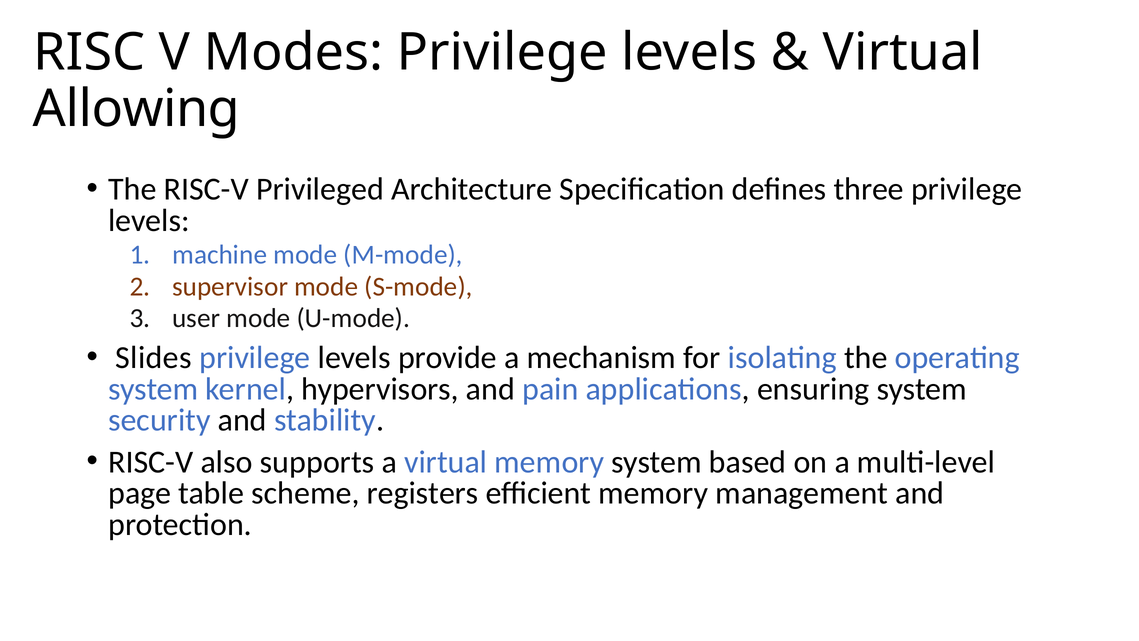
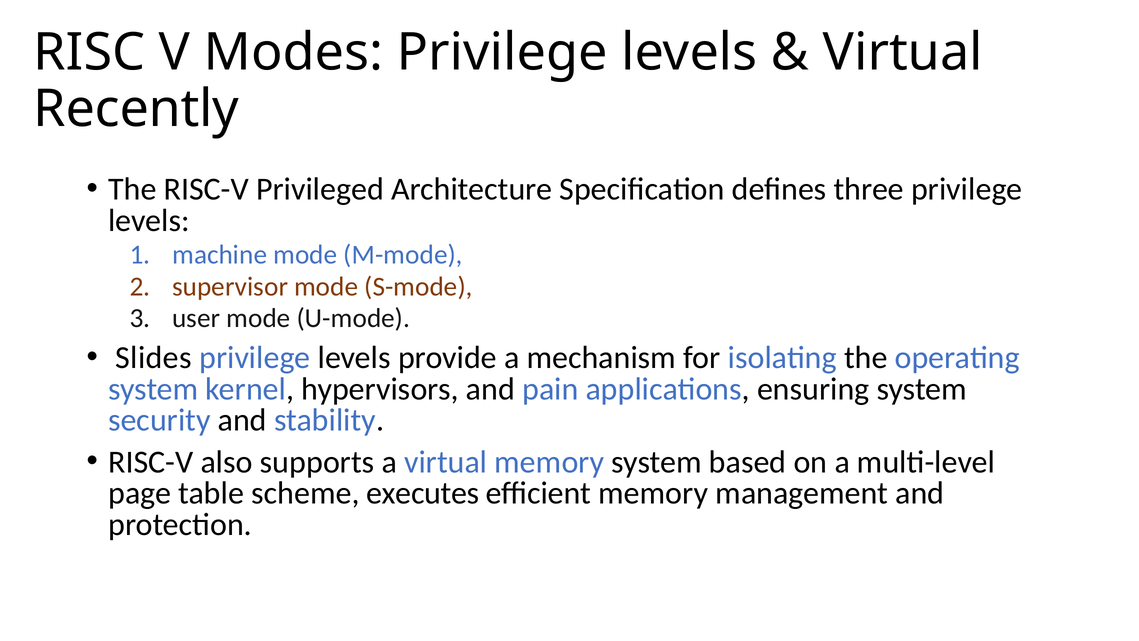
Allowing: Allowing -> Recently
registers: registers -> executes
